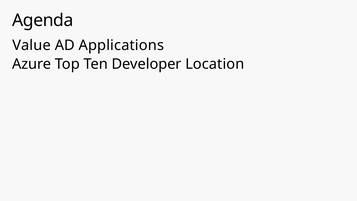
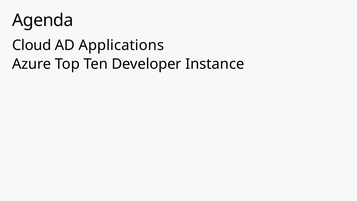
Value: Value -> Cloud
Location: Location -> Instance
